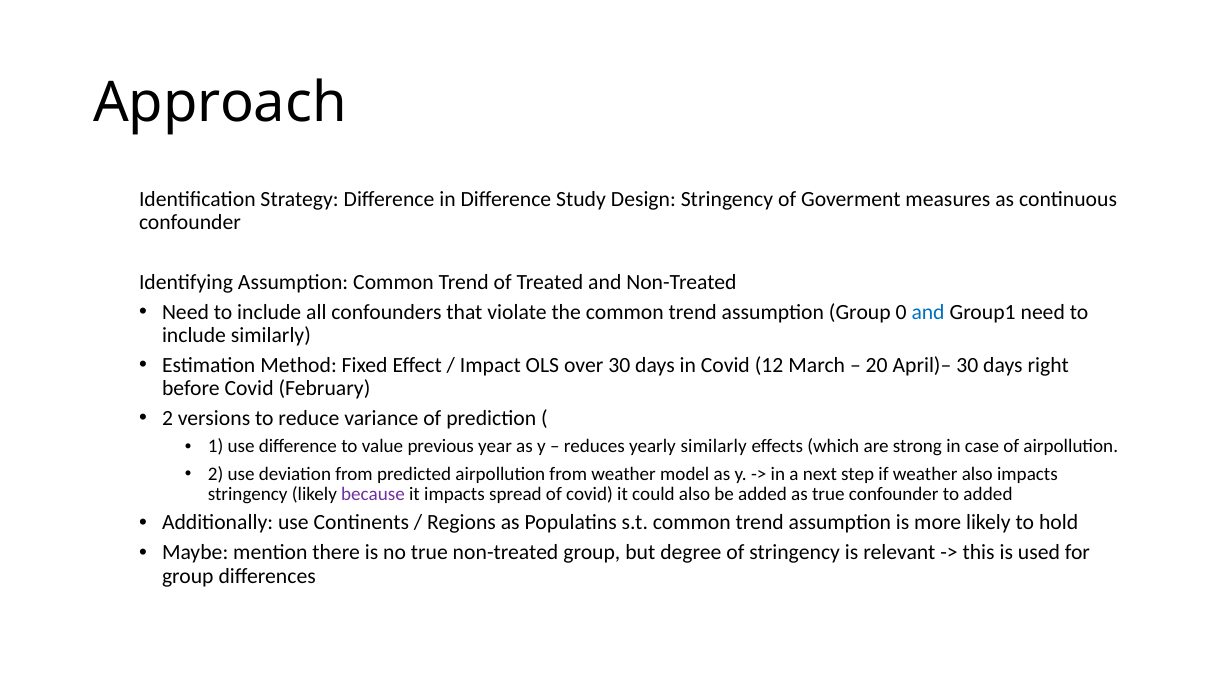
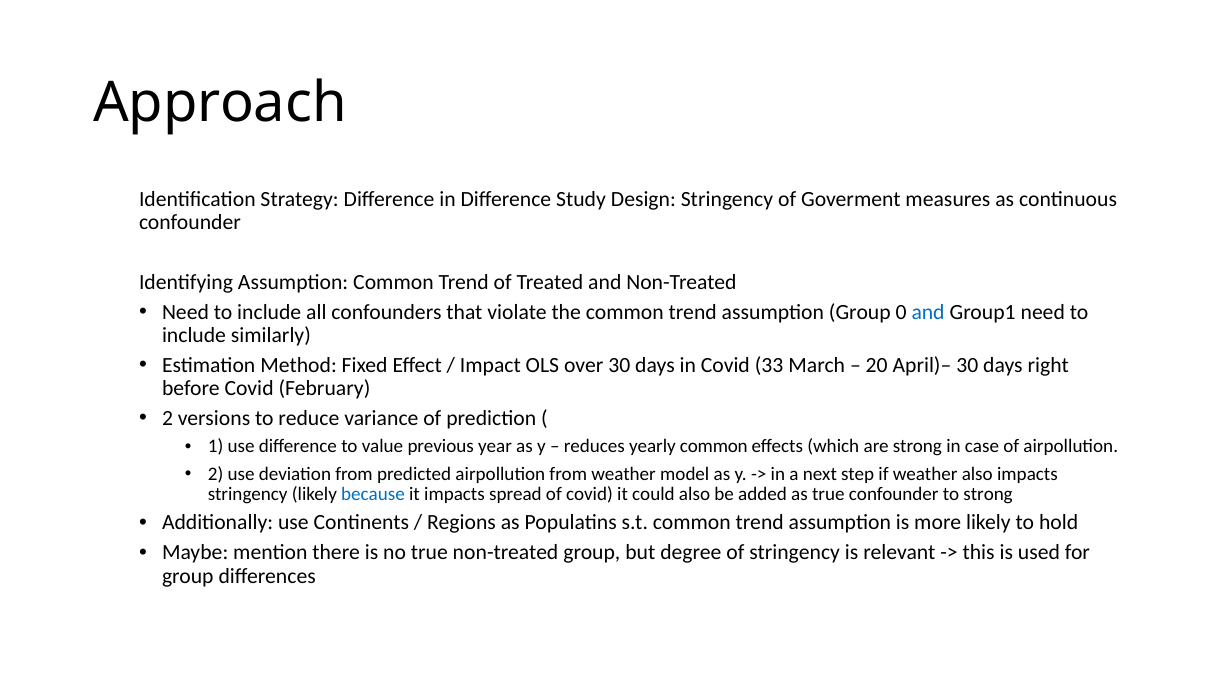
12: 12 -> 33
yearly similarly: similarly -> common
because colour: purple -> blue
to added: added -> strong
